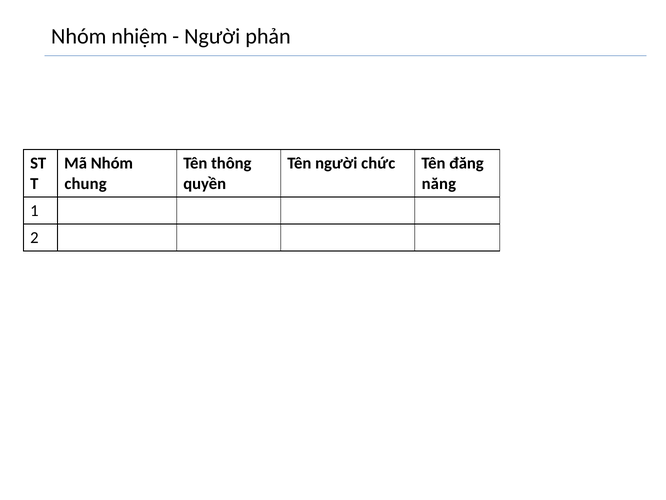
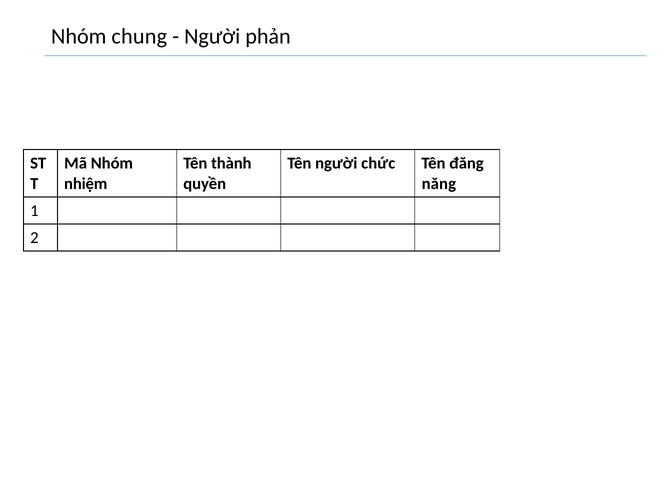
nhiệm: nhiệm -> chung
thông: thông -> thành
chung: chung -> nhiệm
